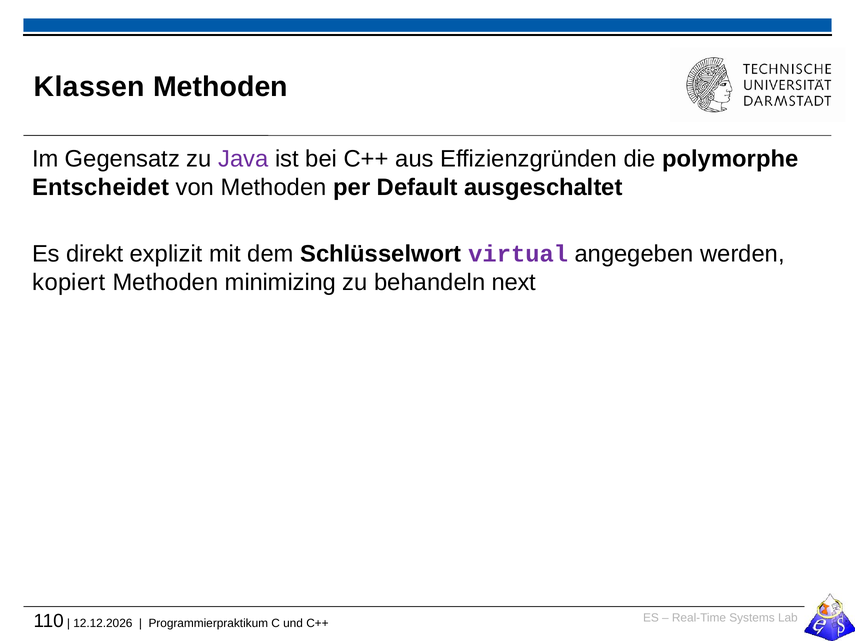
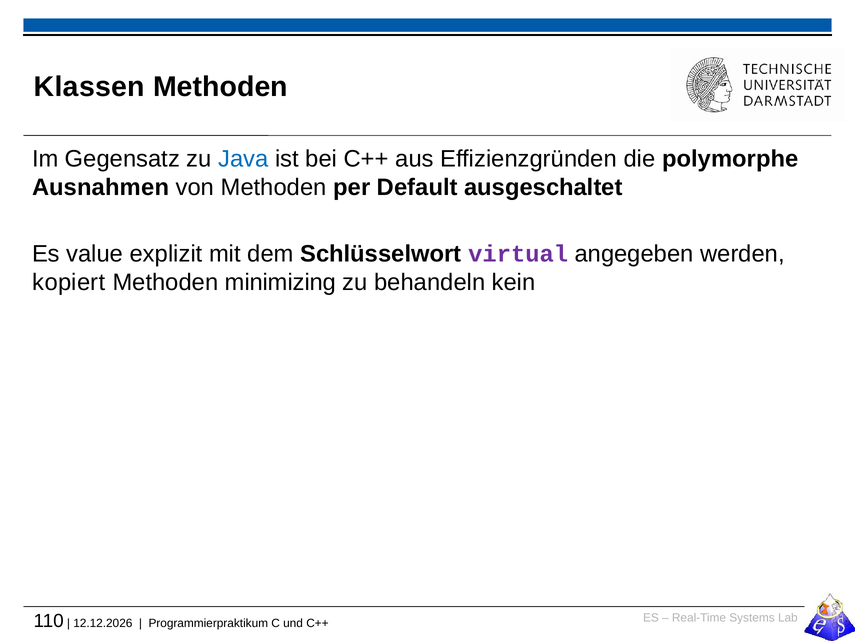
Java colour: purple -> blue
Entscheidet: Entscheidet -> Ausnahmen
direkt: direkt -> value
next: next -> kein
